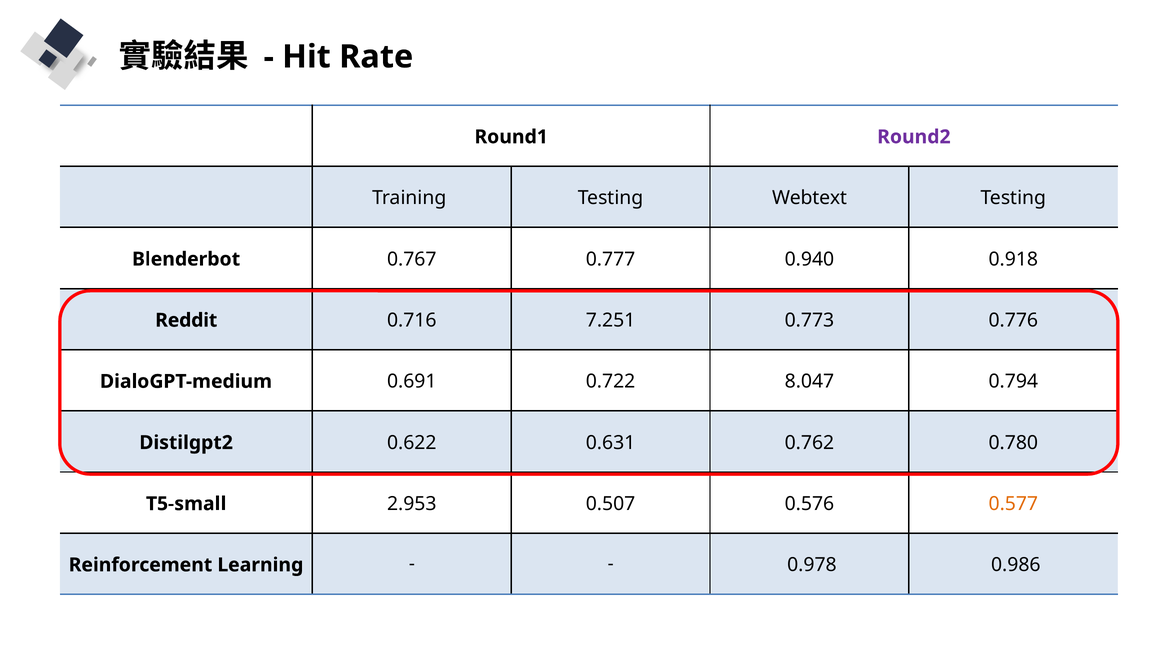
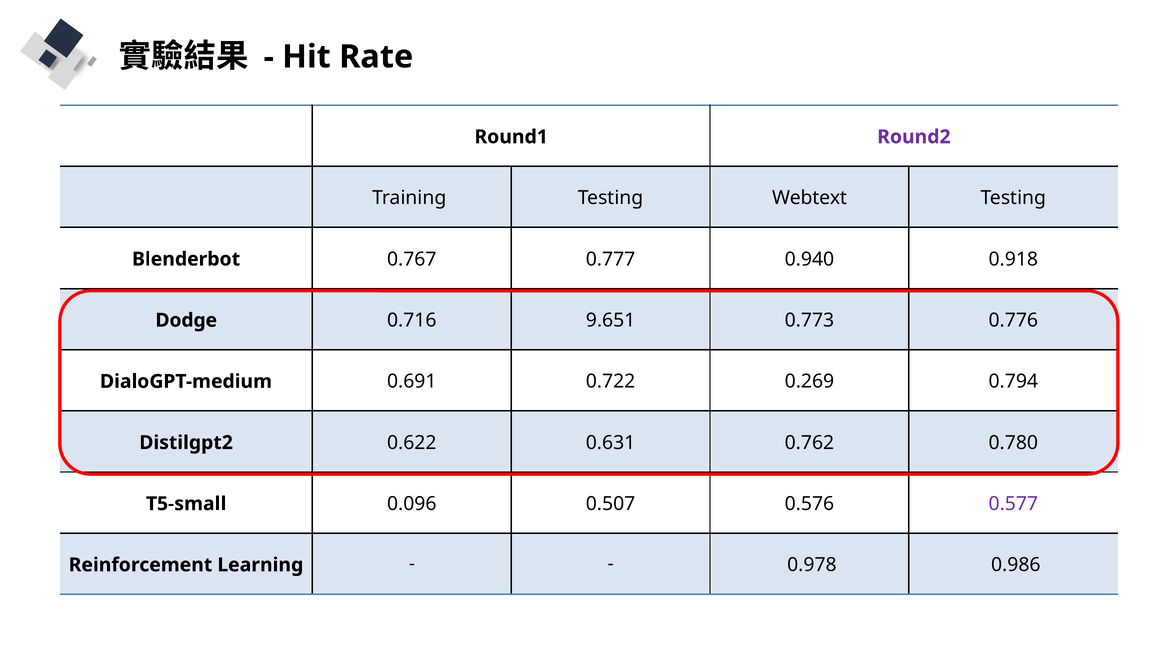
Reddit: Reddit -> Dodge
7.251: 7.251 -> 9.651
8.047: 8.047 -> 0.269
2.953: 2.953 -> 0.096
0.577 colour: orange -> purple
